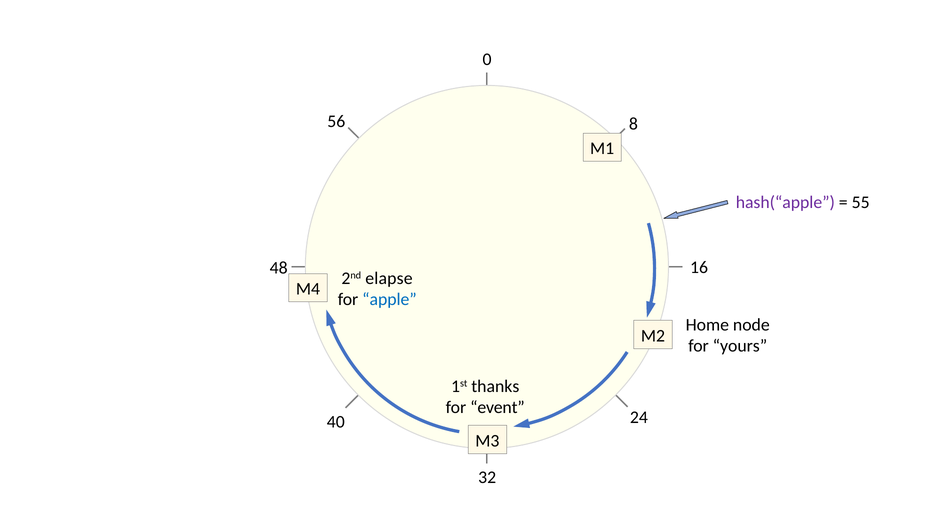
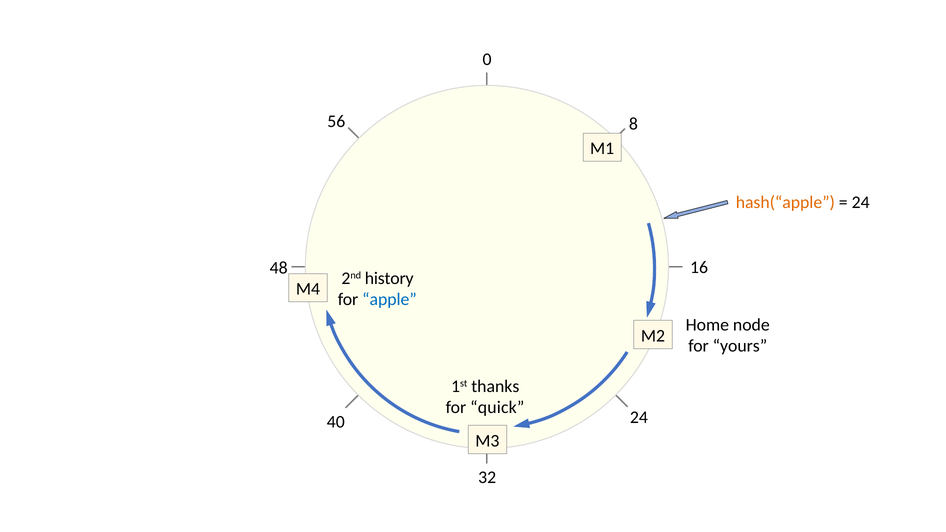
hash(“apple colour: purple -> orange
55 at (861, 202): 55 -> 24
elapse: elapse -> history
event: event -> quick
